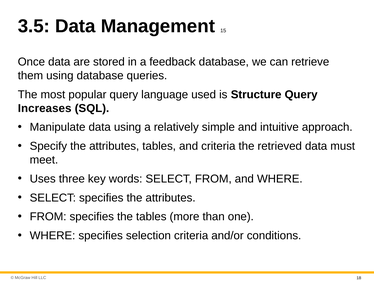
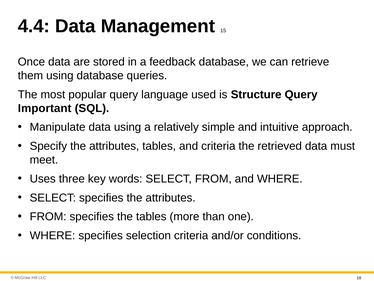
3.5: 3.5 -> 4.4
Increases: Increases -> Important
